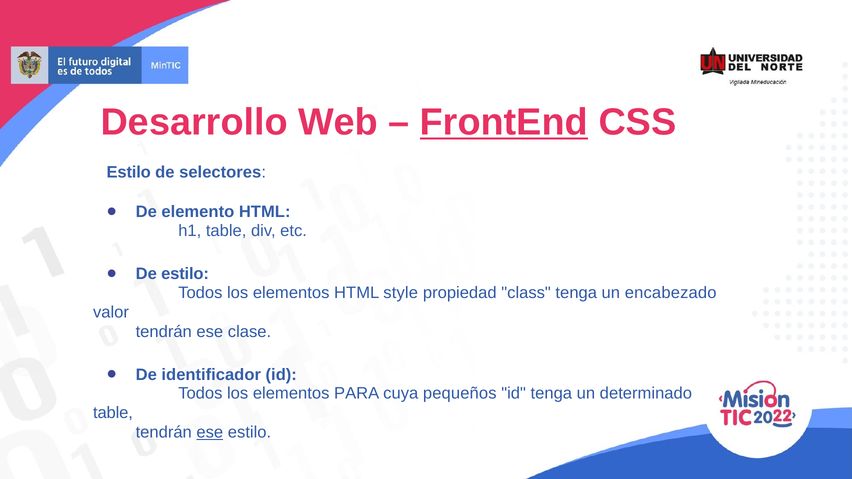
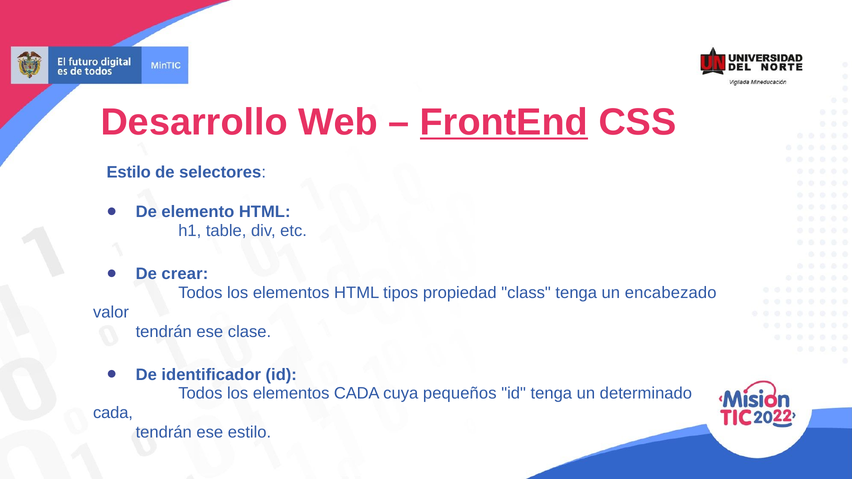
De estilo: estilo -> crear
style: style -> tipos
elementos PARA: PARA -> CADA
table at (113, 413): table -> cada
ese at (210, 433) underline: present -> none
